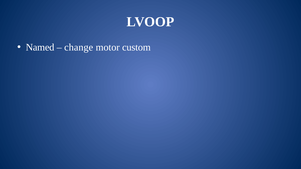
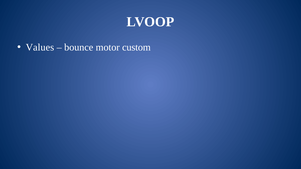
Named: Named -> Values
change: change -> bounce
